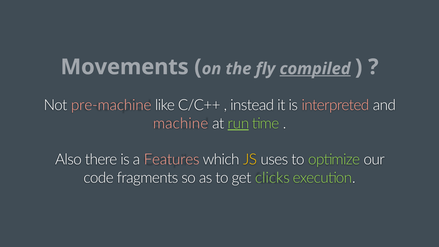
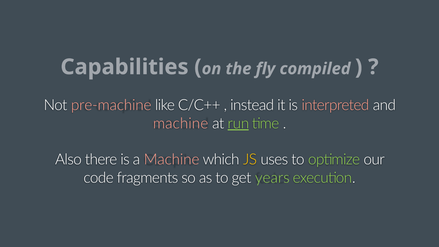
Movements: Movements -> Capabilities
compiled underline: present -> none
a Features: Features -> Machine
clicks: clicks -> years
